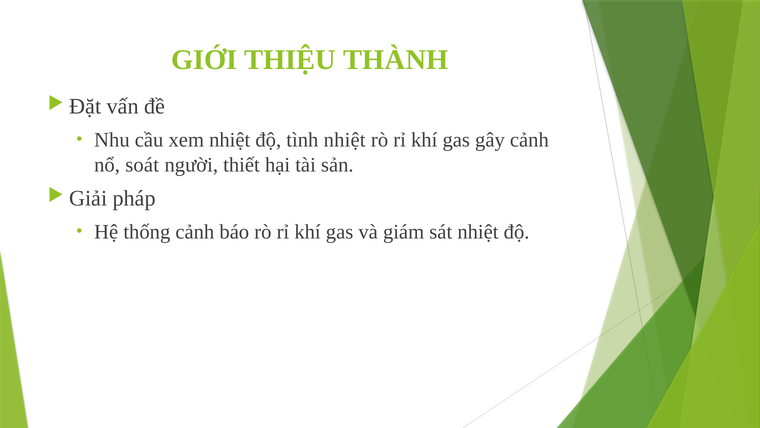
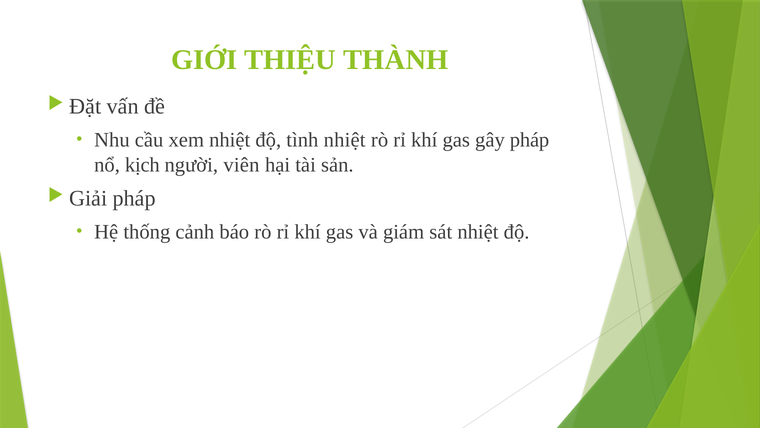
gây cảnh: cảnh -> pháp
soát: soát -> kịch
thiết: thiết -> viên
